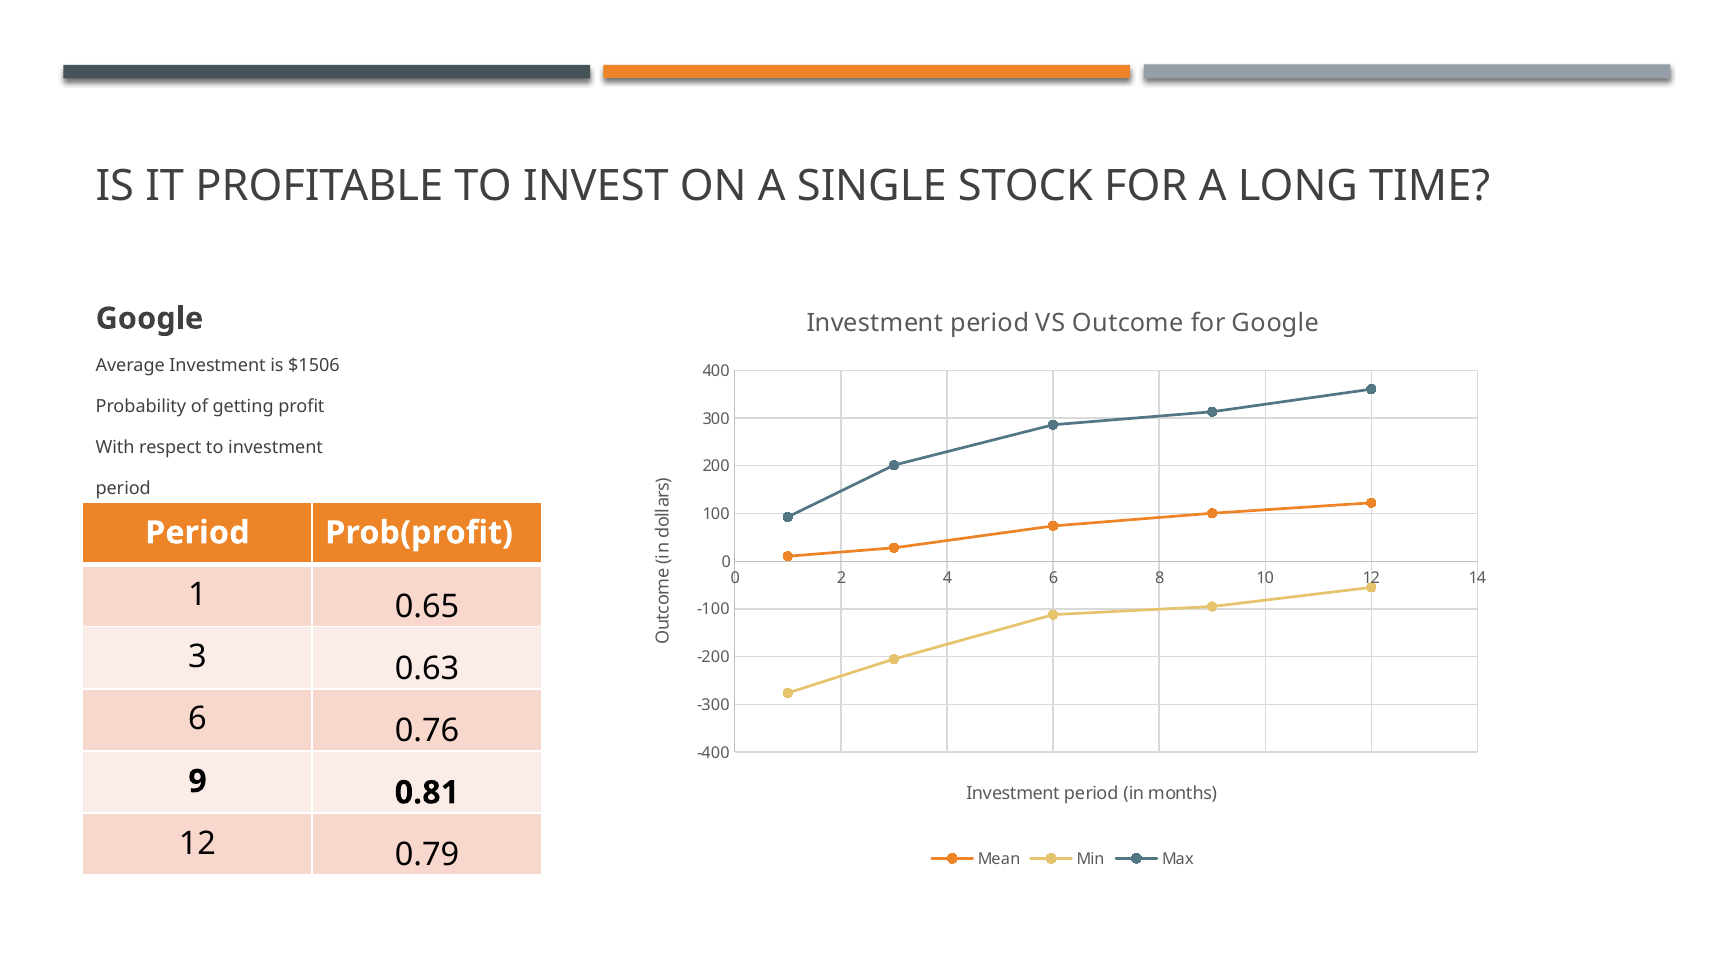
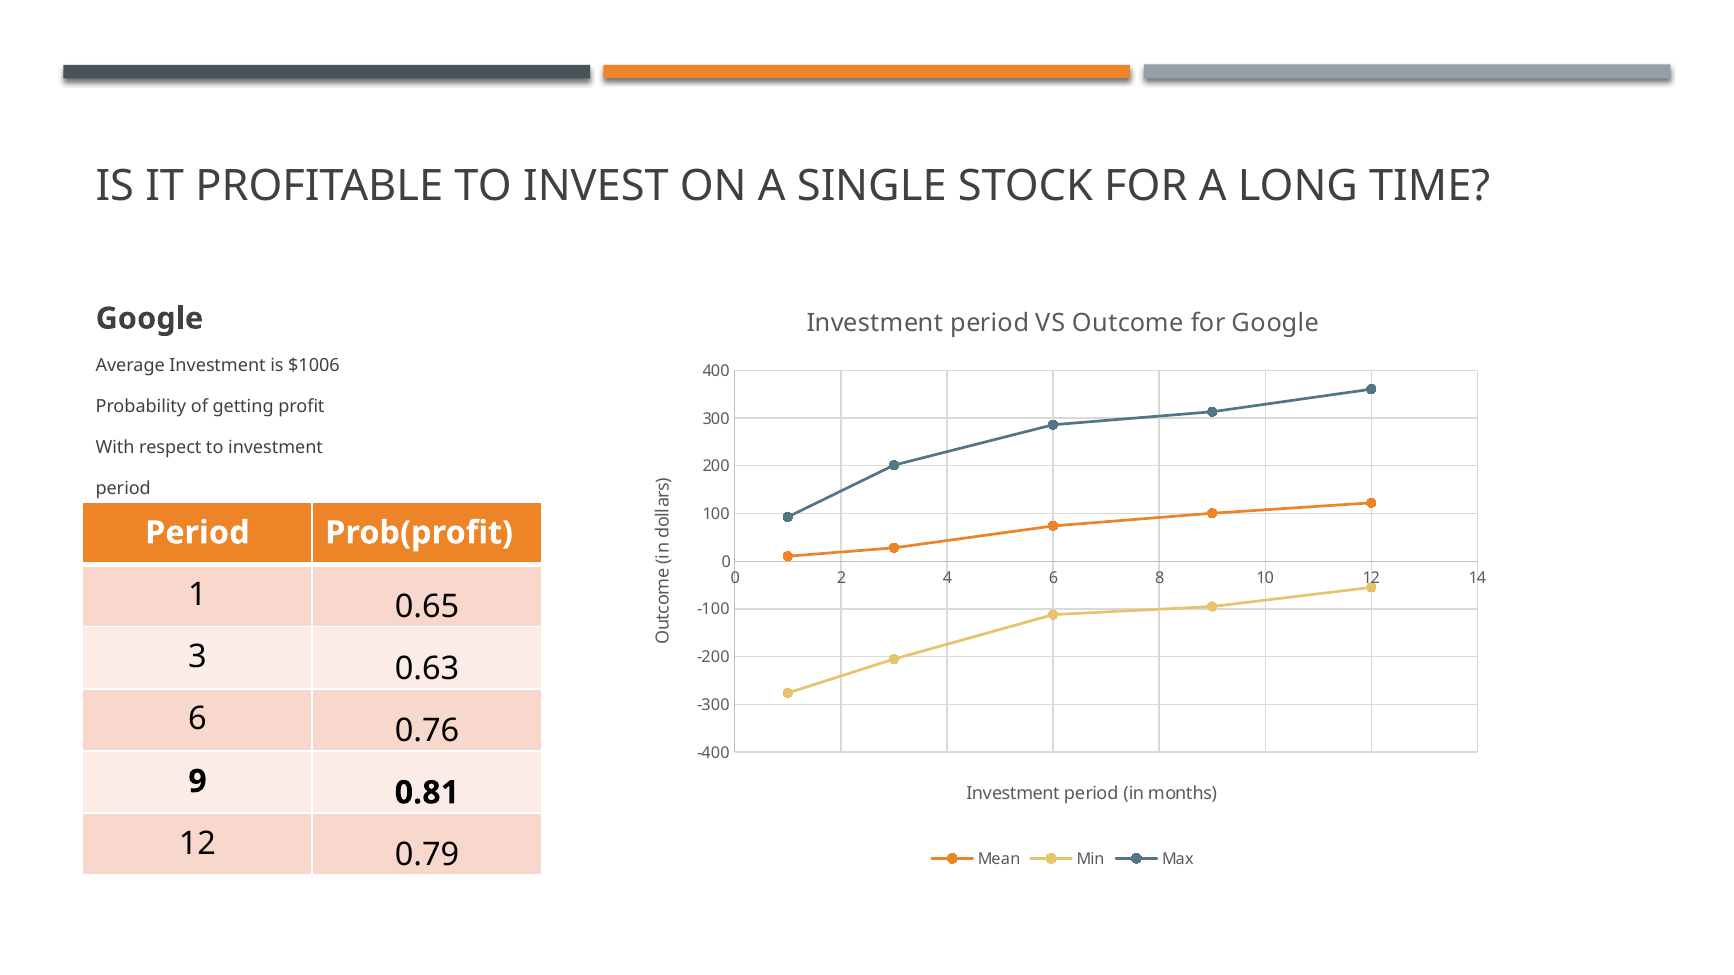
$1506: $1506 -> $1006
